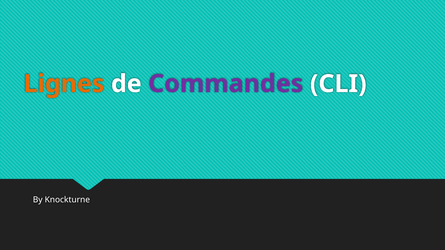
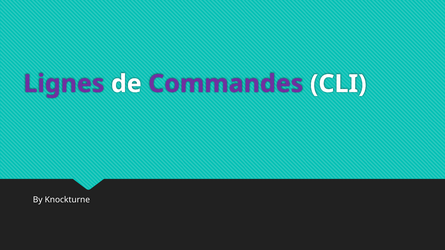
Lignes colour: orange -> purple
